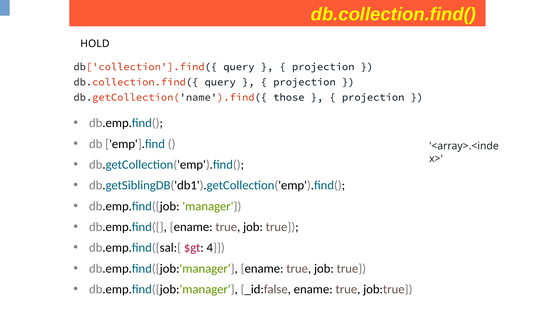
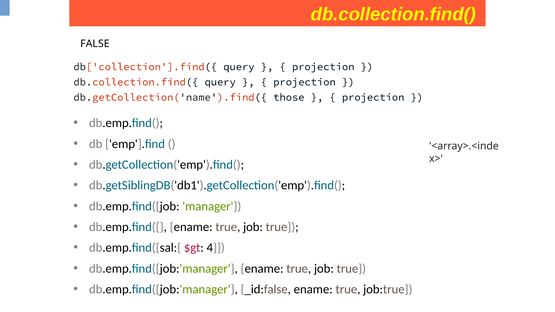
HOLD: HOLD -> FALSE
